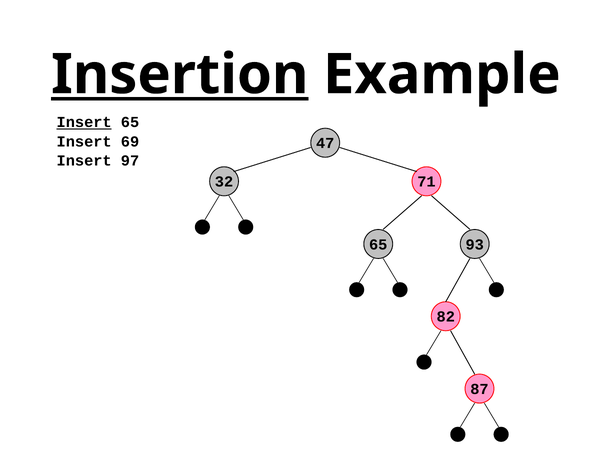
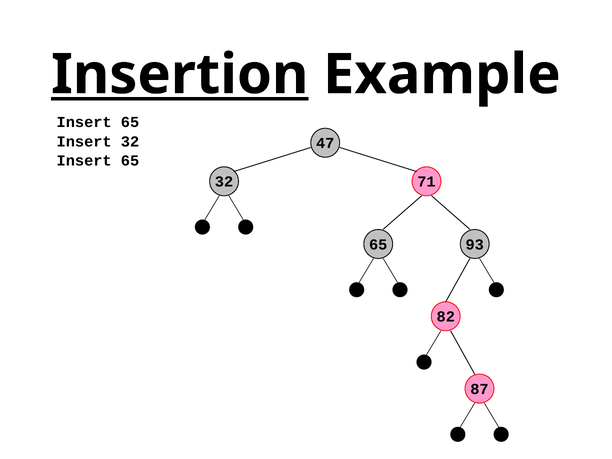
Insert at (84, 122) underline: present -> none
Insert 69: 69 -> 32
97 at (130, 161): 97 -> 65
